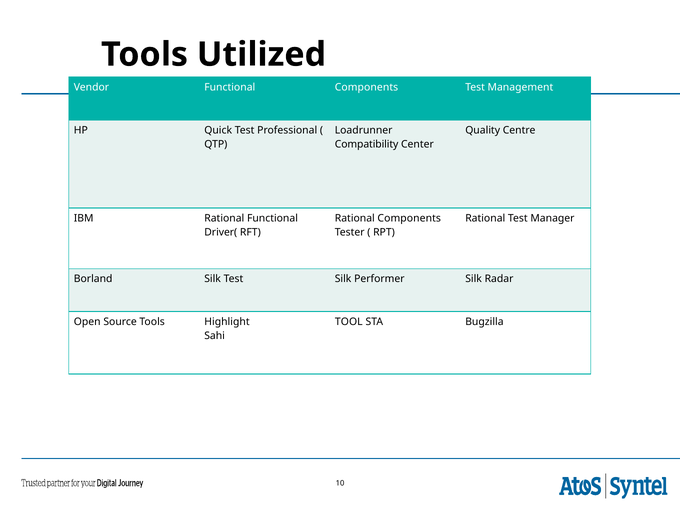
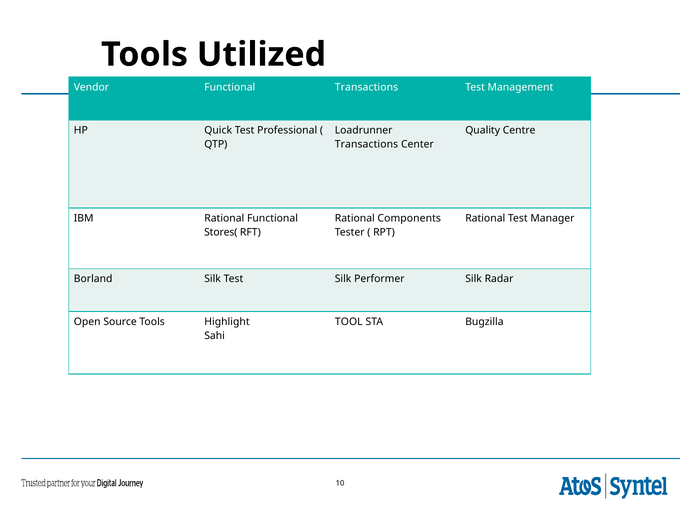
Functional Components: Components -> Transactions
Compatibility at (367, 144): Compatibility -> Transactions
Driver(: Driver( -> Stores(
